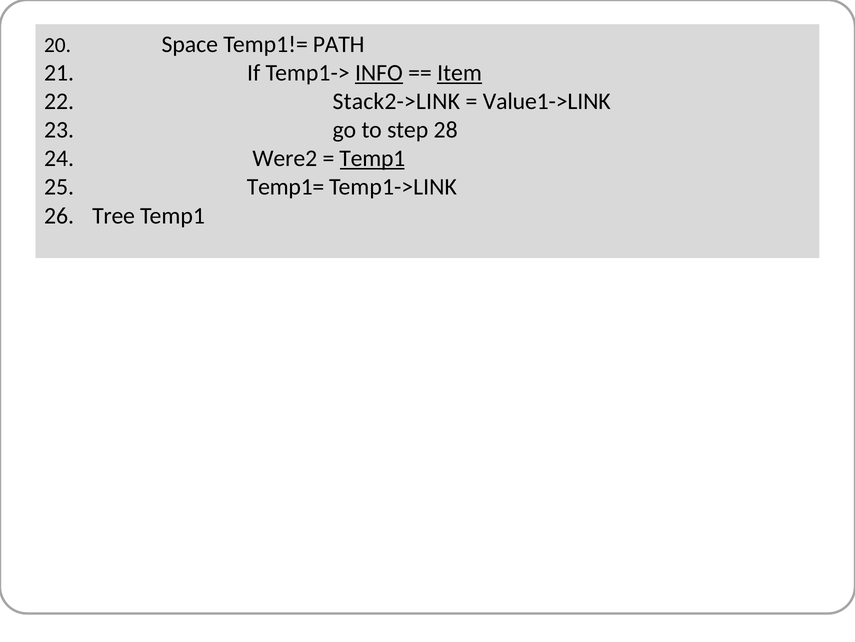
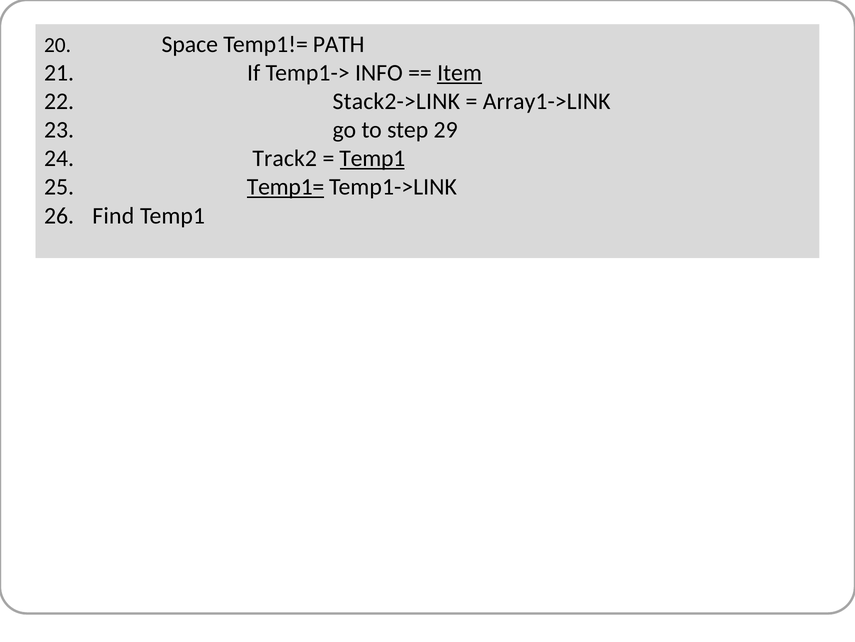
INFO underline: present -> none
Value1->LINK: Value1->LINK -> Array1->LINK
28: 28 -> 29
Were2: Were2 -> Track2
Temp1= underline: none -> present
Tree: Tree -> Find
